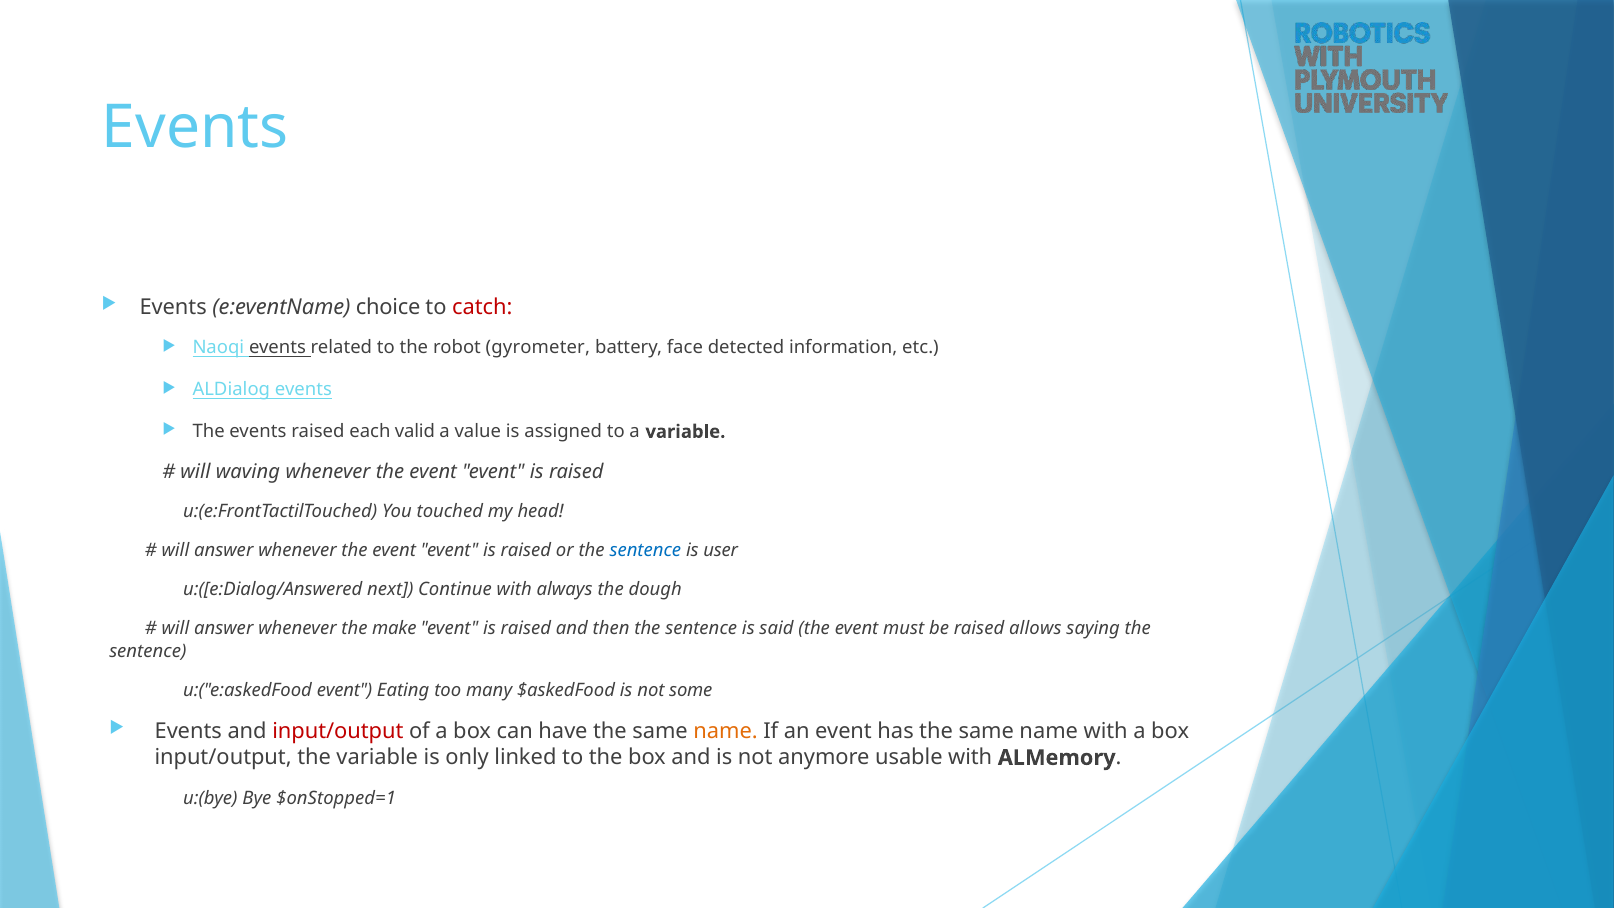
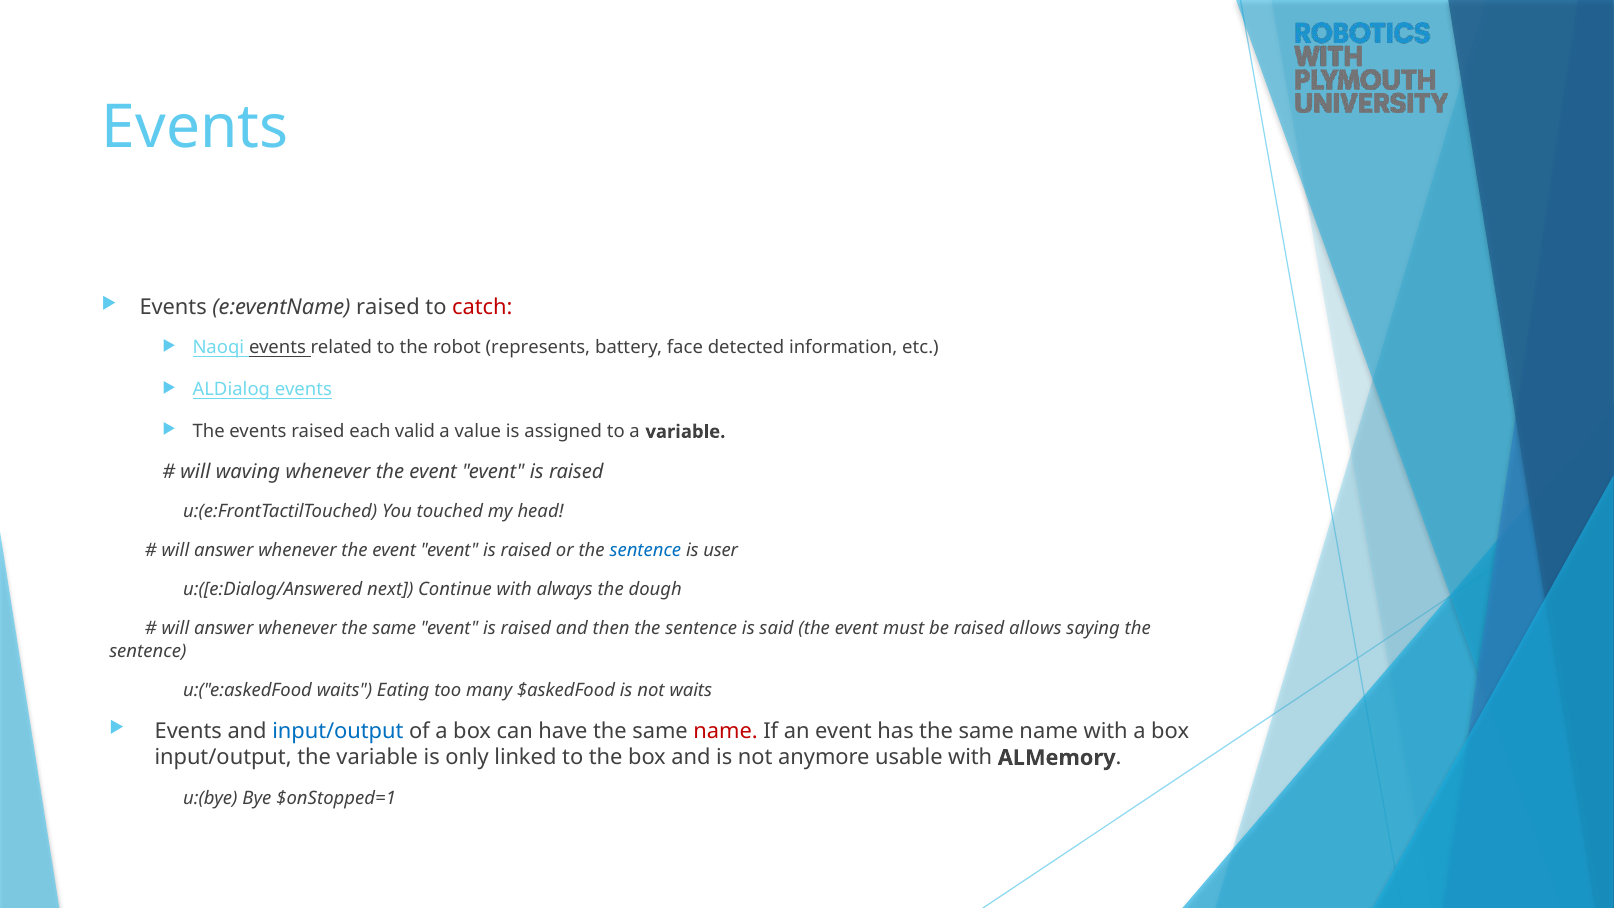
e:eventName choice: choice -> raised
gyrometer: gyrometer -> represents
whenever the make: make -> same
u:("e:askedFood event: event -> waits
not some: some -> waits
input/output at (338, 731) colour: red -> blue
name at (726, 731) colour: orange -> red
